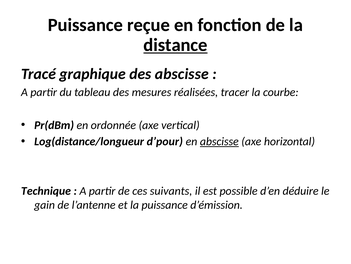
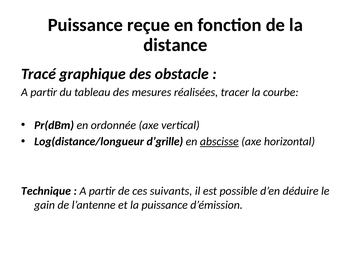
distance underline: present -> none
des abscisse: abscisse -> obstacle
d’pour: d’pour -> d’grille
